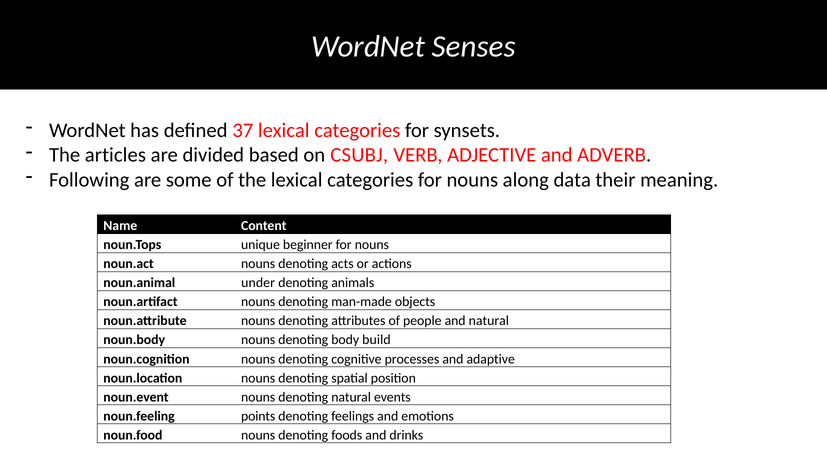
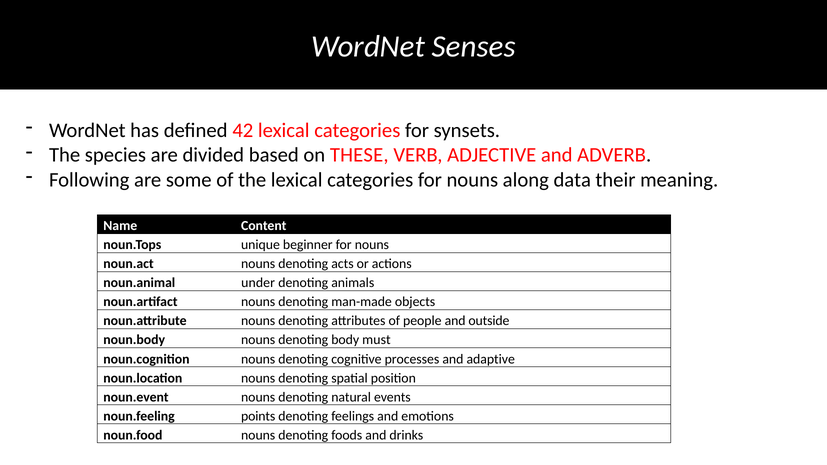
37: 37 -> 42
articles: articles -> species
CSUBJ: CSUBJ -> THESE
and natural: natural -> outside
build: build -> must
